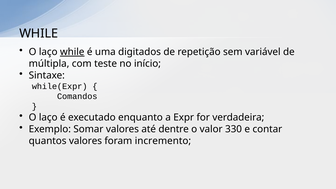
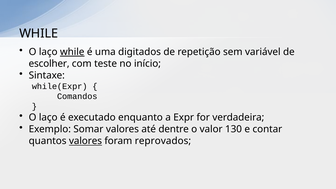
múltipla: múltipla -> escolher
330: 330 -> 130
valores at (85, 141) underline: none -> present
incremento: incremento -> reprovados
